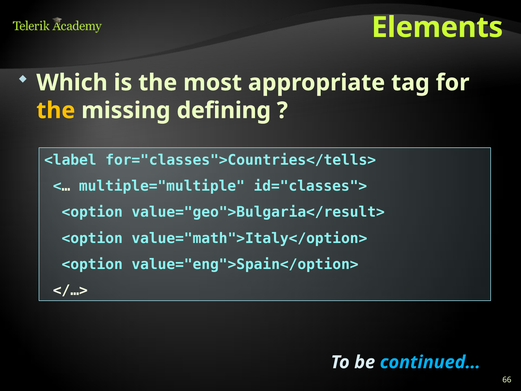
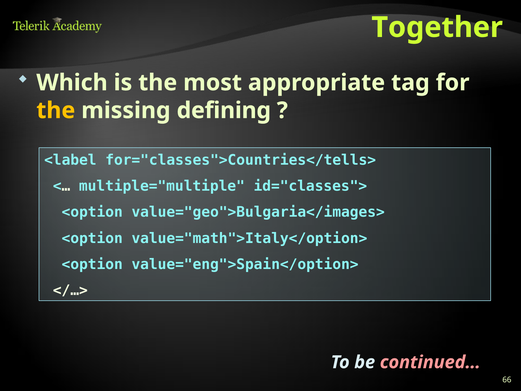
Elements: Elements -> Together
value="geo">Bulgaria</result>: value="geo">Bulgaria</result> -> value="geo">Bulgaria</images>
continued… colour: light blue -> pink
